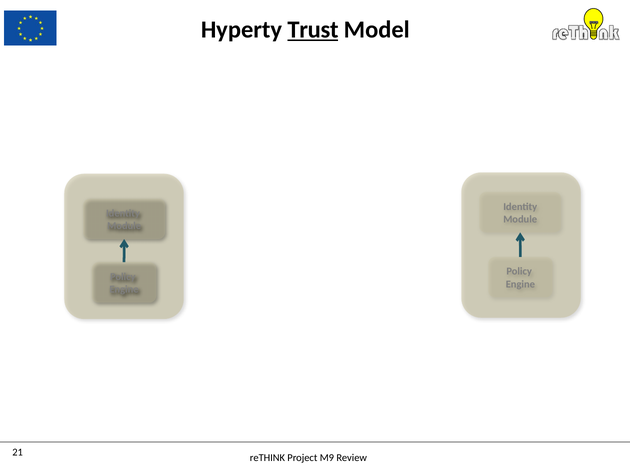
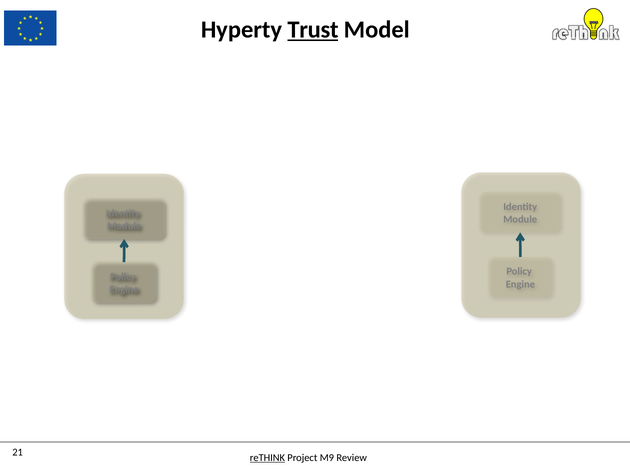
reTHINK underline: none -> present
